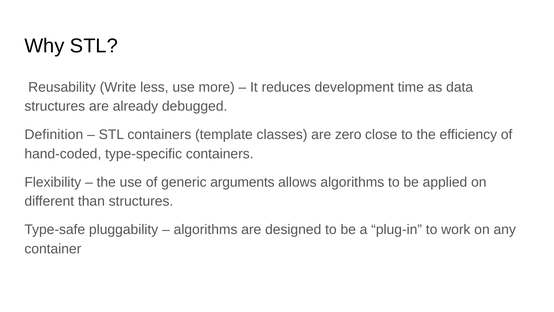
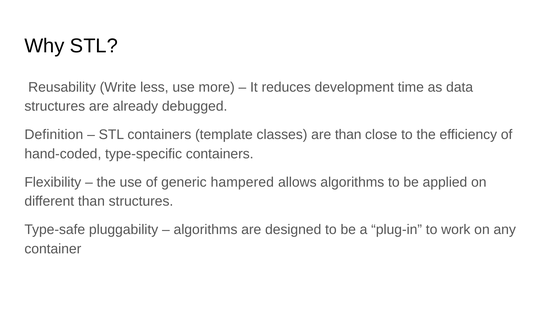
are zero: zero -> than
arguments: arguments -> hampered
